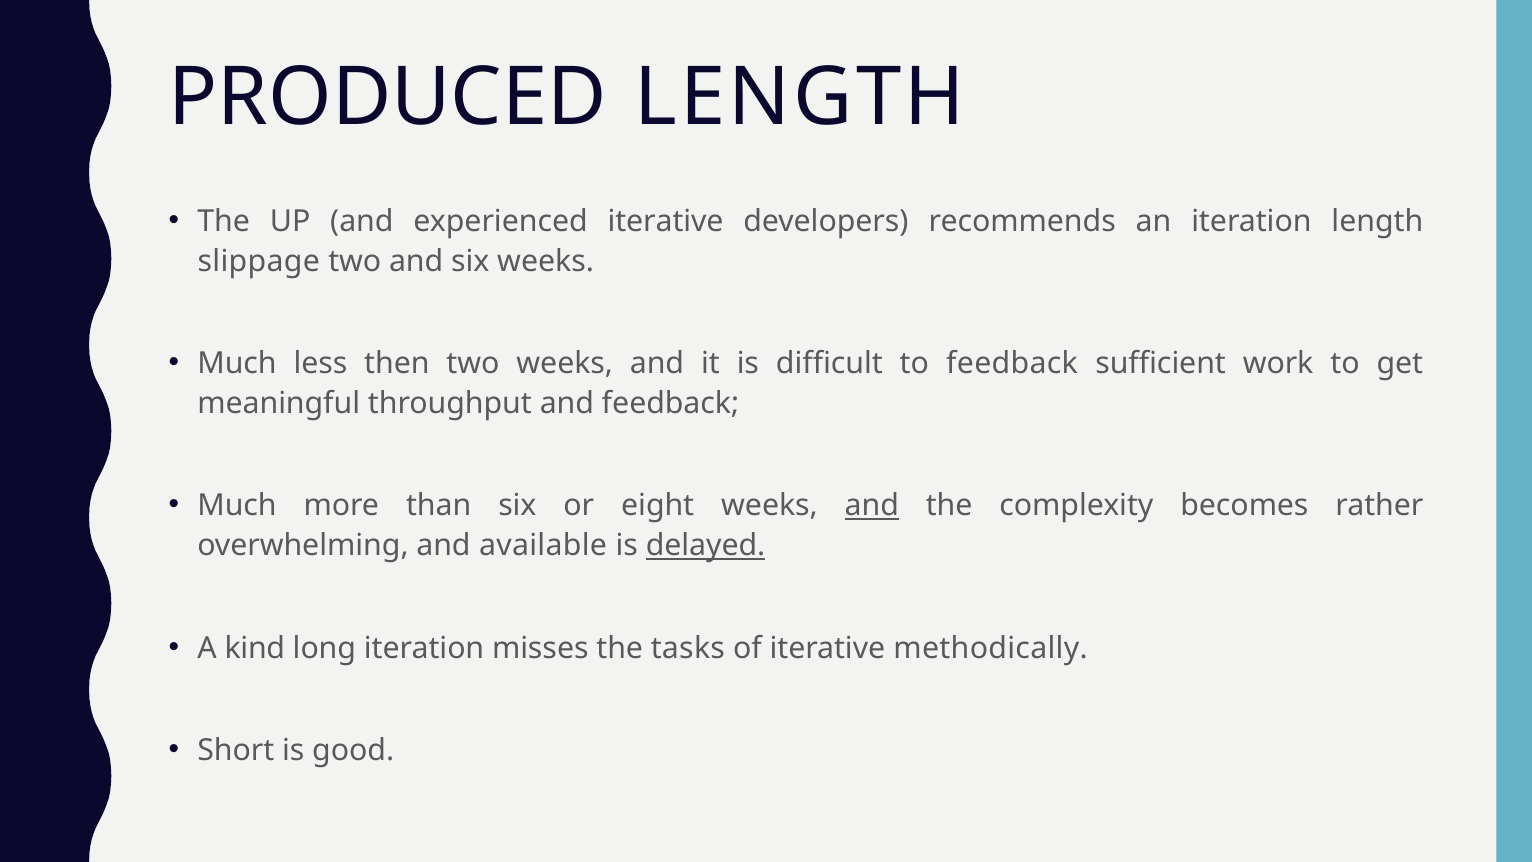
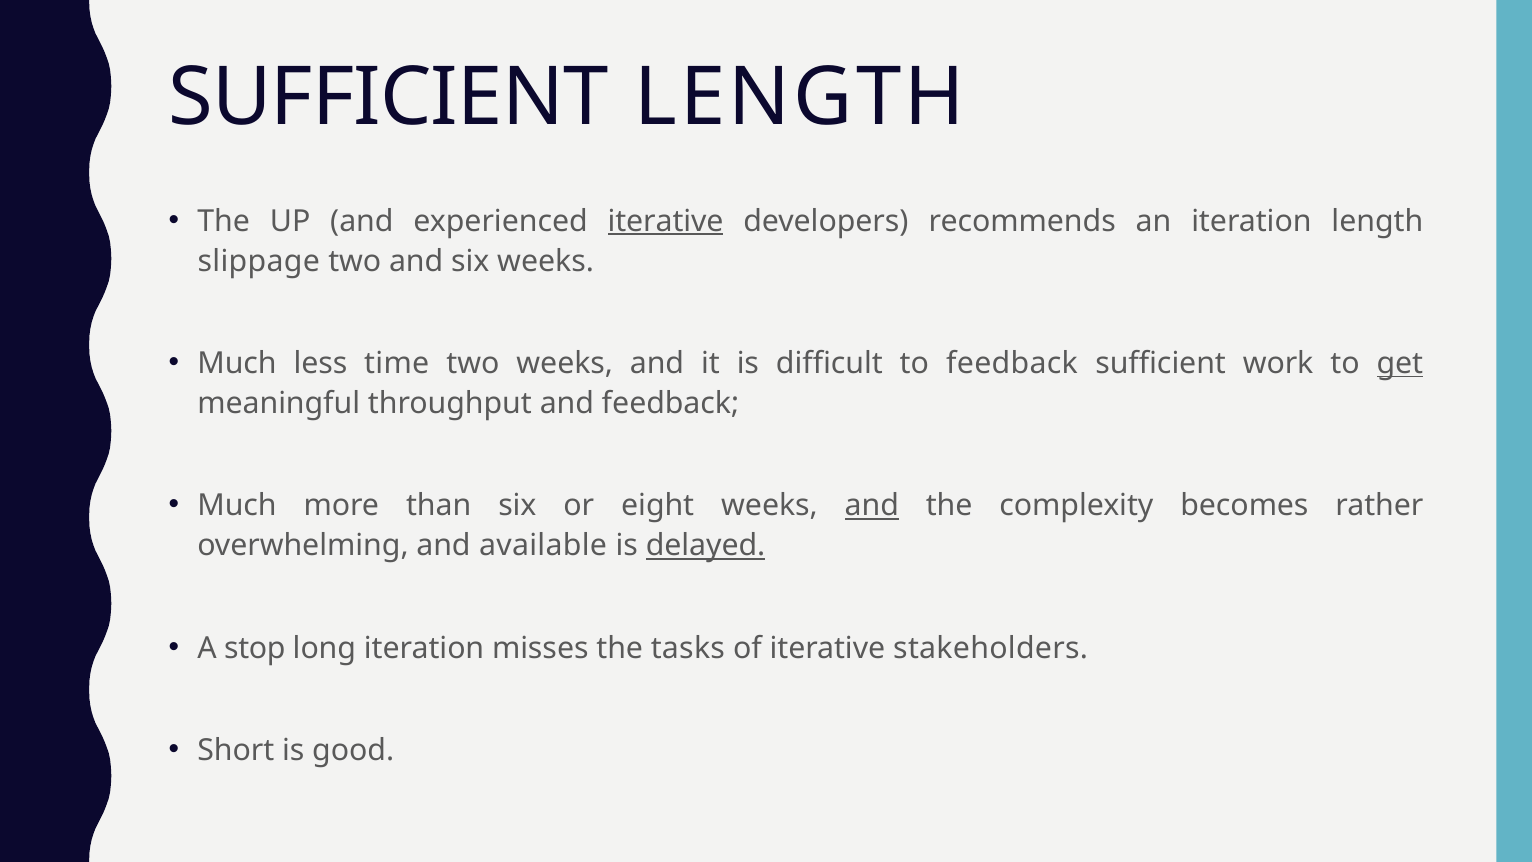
PRODUCED at (388, 97): PRODUCED -> SUFFICIENT
iterative at (666, 221) underline: none -> present
then: then -> time
get underline: none -> present
kind: kind -> stop
methodically: methodically -> stakeholders
